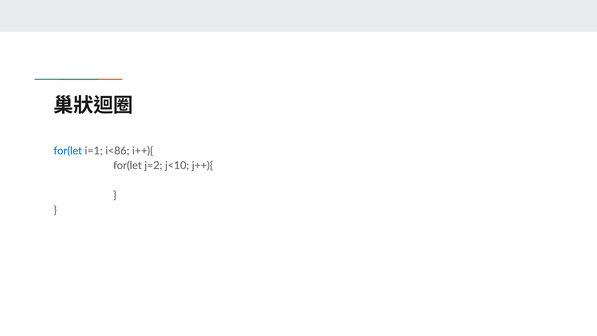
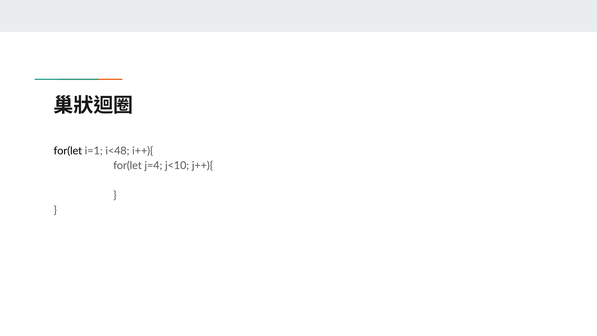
for(let at (68, 151) colour: blue -> black
i<86: i<86 -> i<48
j=2: j=2 -> j=4
